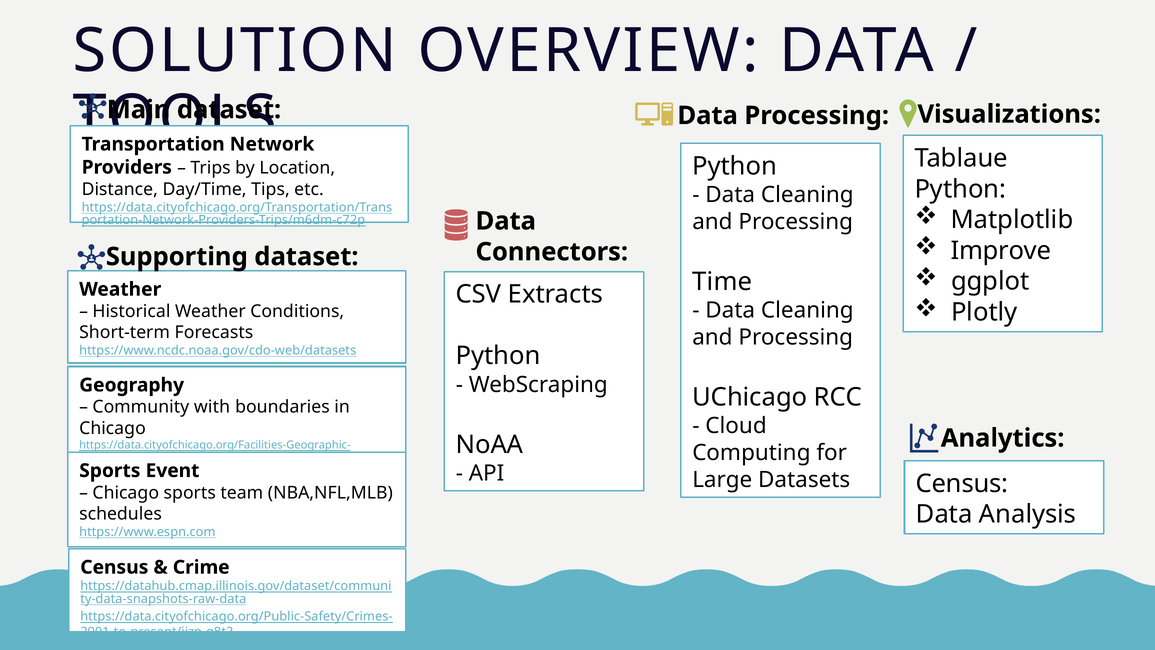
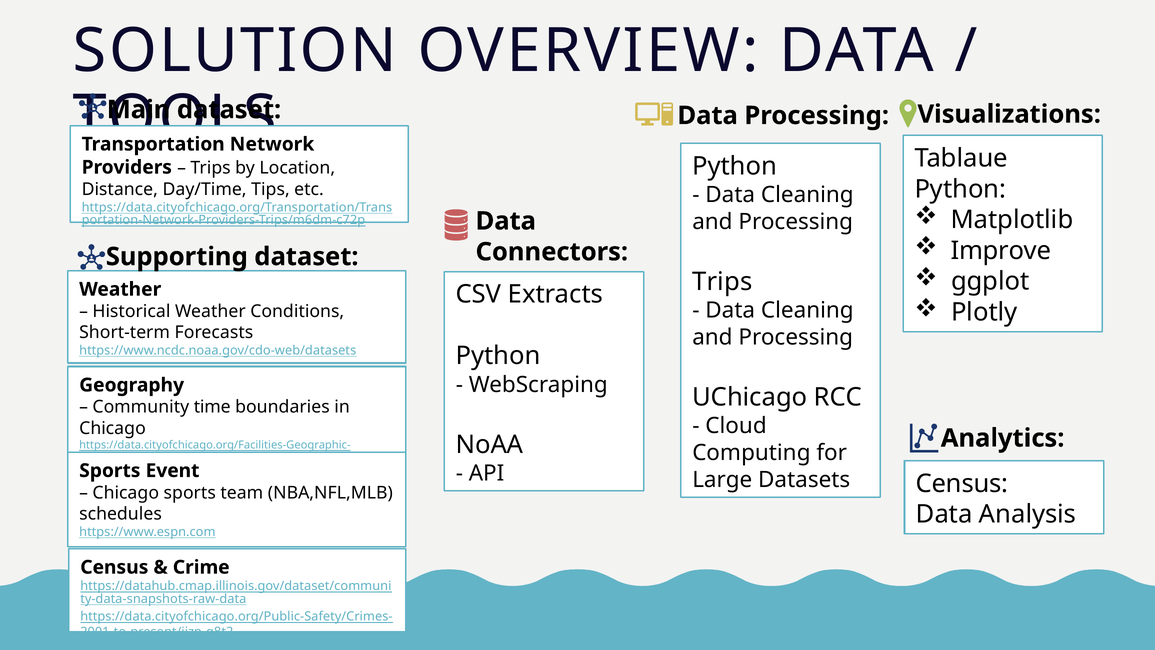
Time at (722, 281): Time -> Trips
with: with -> time
